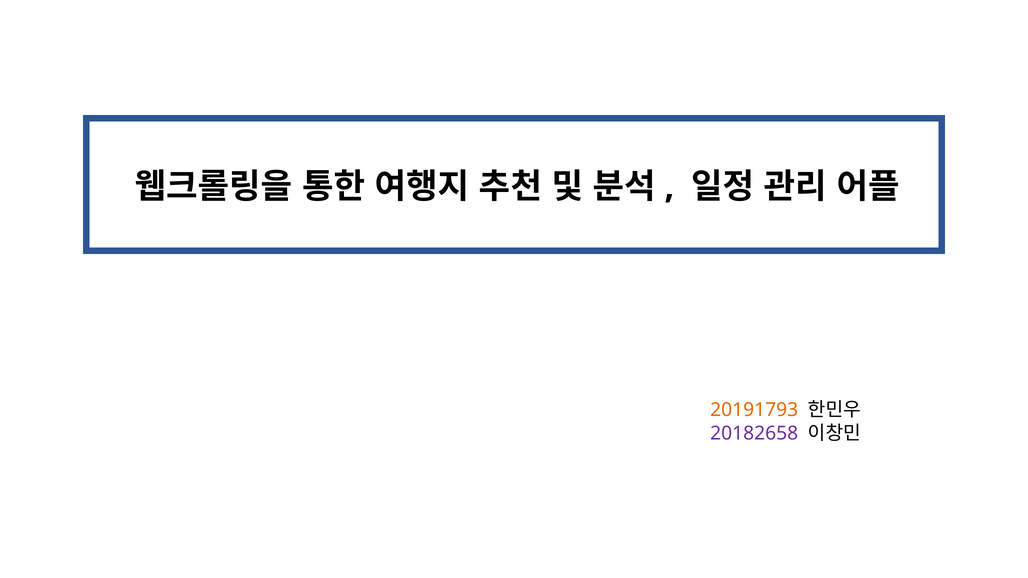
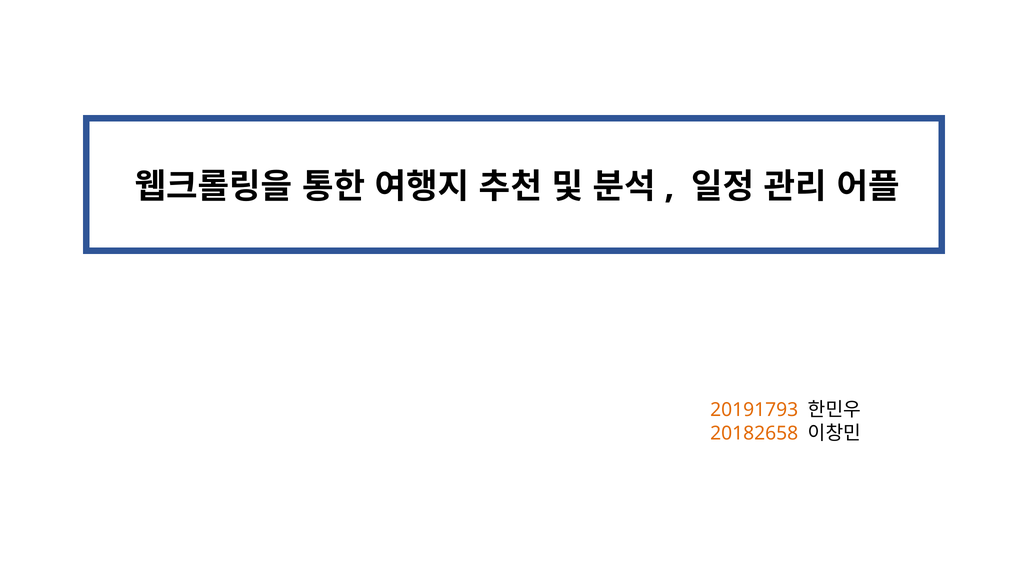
20182658 colour: purple -> orange
